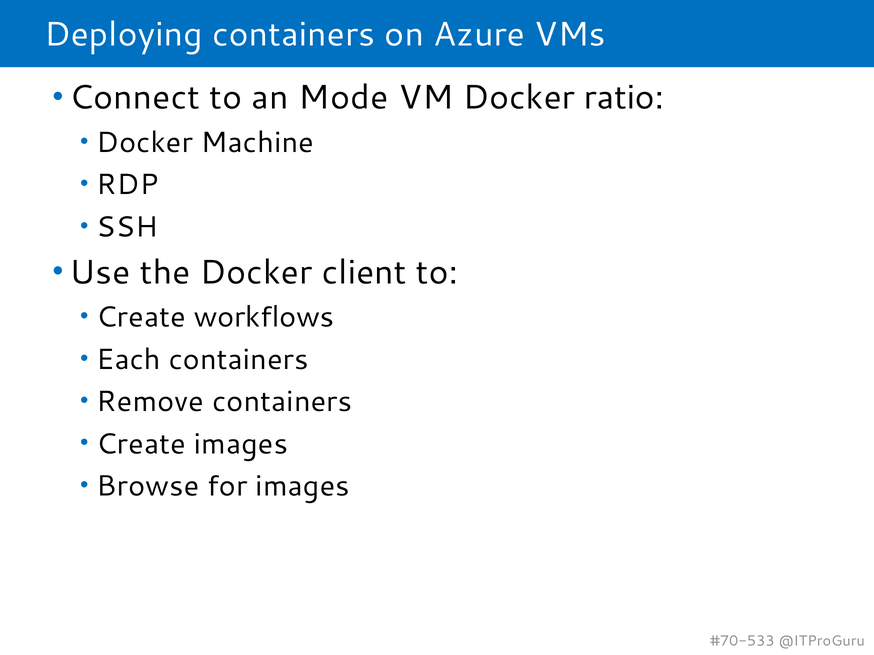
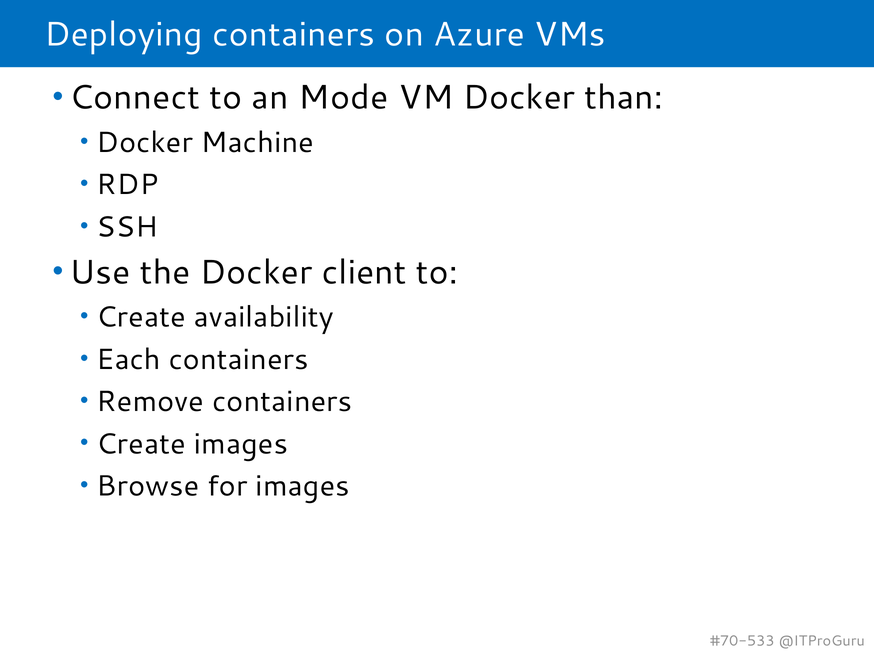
ratio: ratio -> than
workflows: workflows -> availability
